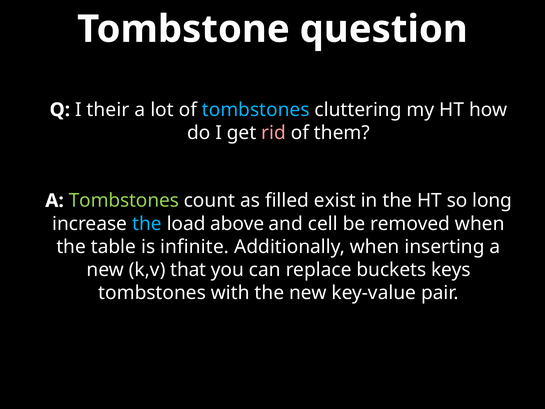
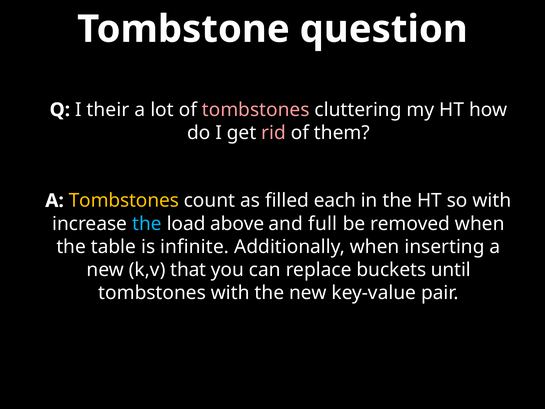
tombstones at (256, 110) colour: light blue -> pink
Tombstones at (124, 201) colour: light green -> yellow
exist: exist -> each
so long: long -> with
cell: cell -> full
keys: keys -> until
